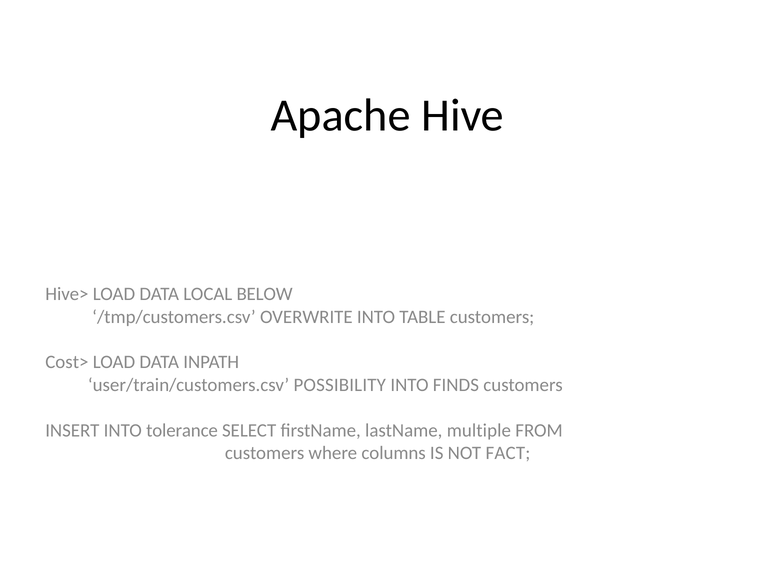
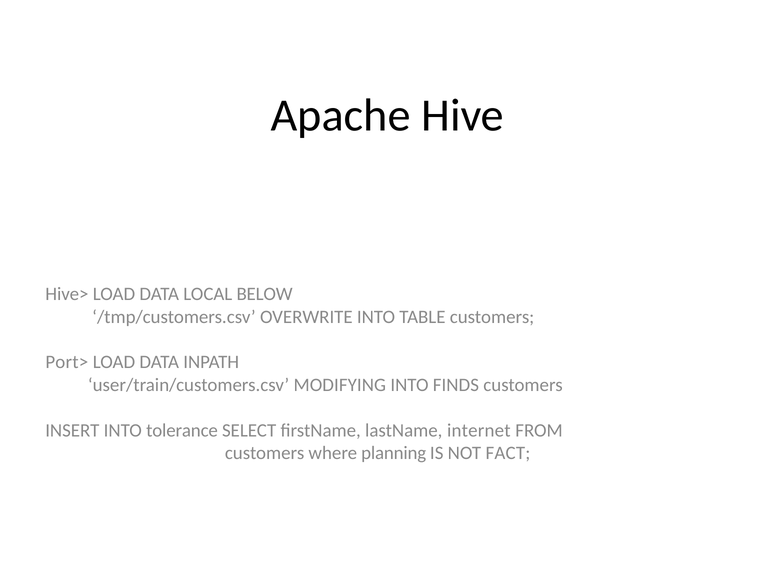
Cost>: Cost> -> Port>
POSSIBILITY: POSSIBILITY -> MODIFYING
multiple: multiple -> internet
columns: columns -> planning
